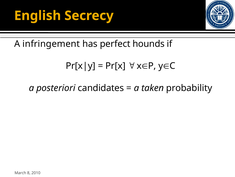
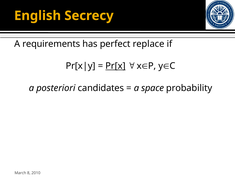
infringement: infringement -> requirements
hounds: hounds -> replace
Pr[x underline: none -> present
taken: taken -> space
